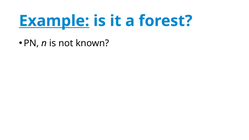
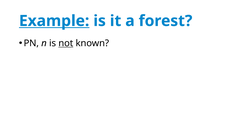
not underline: none -> present
